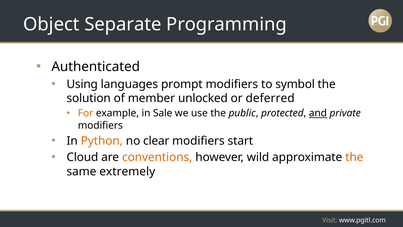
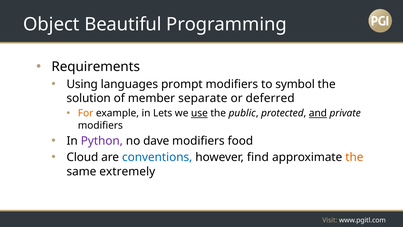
Separate: Separate -> Beautiful
Authenticated: Authenticated -> Requirements
unlocked: unlocked -> separate
Sale: Sale -> Lets
use underline: none -> present
Python colour: orange -> purple
clear: clear -> dave
start: start -> food
conventions colour: orange -> blue
wild: wild -> find
